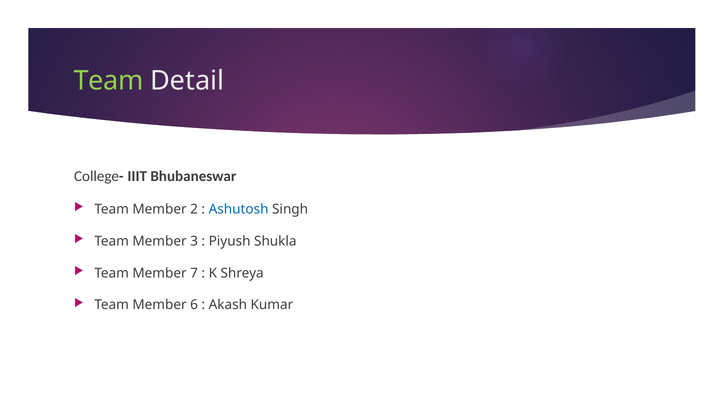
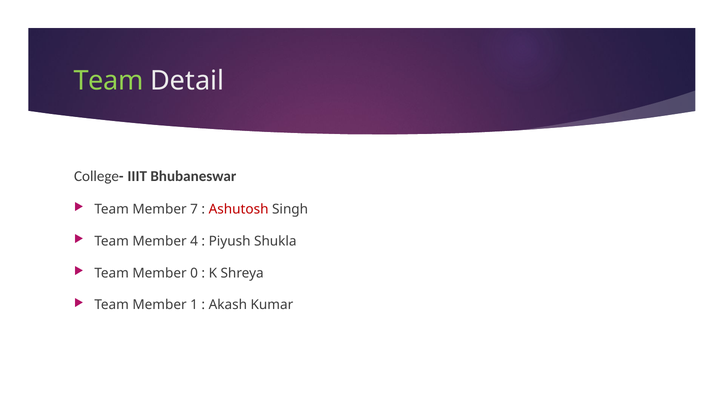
2: 2 -> 7
Ashutosh colour: blue -> red
3: 3 -> 4
7: 7 -> 0
6: 6 -> 1
